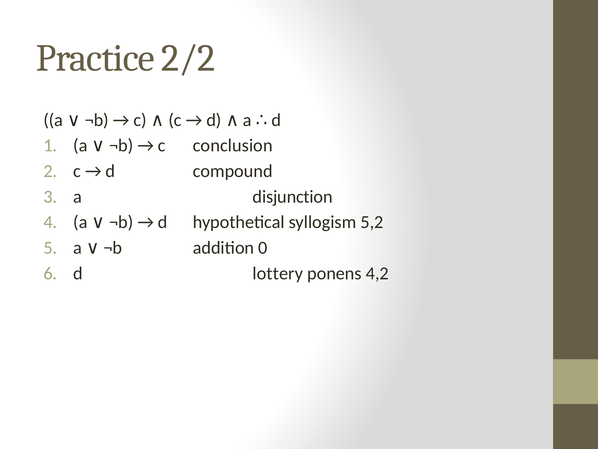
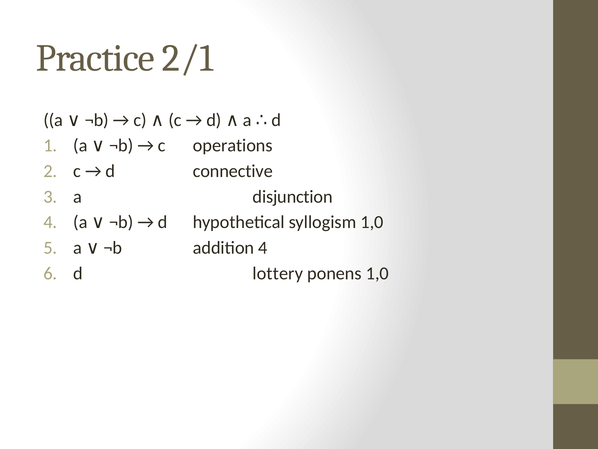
2/2: 2/2 -> 2/1
conclusion: conclusion -> operations
compound: compound -> connective
syllogism 5,2: 5,2 -> 1,0
addition 0: 0 -> 4
ponens 4,2: 4,2 -> 1,0
